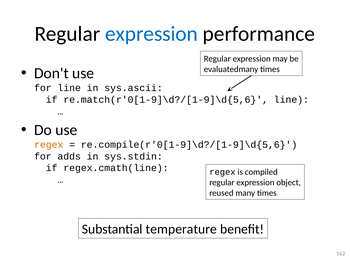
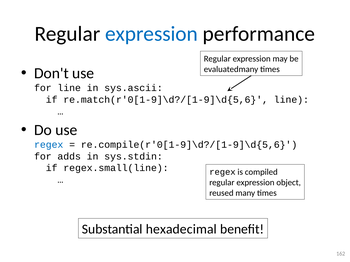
regex at (49, 145) colour: orange -> blue
regex.cmath(line: regex.cmath(line -> regex.small(line
temperature: temperature -> hexadecimal
